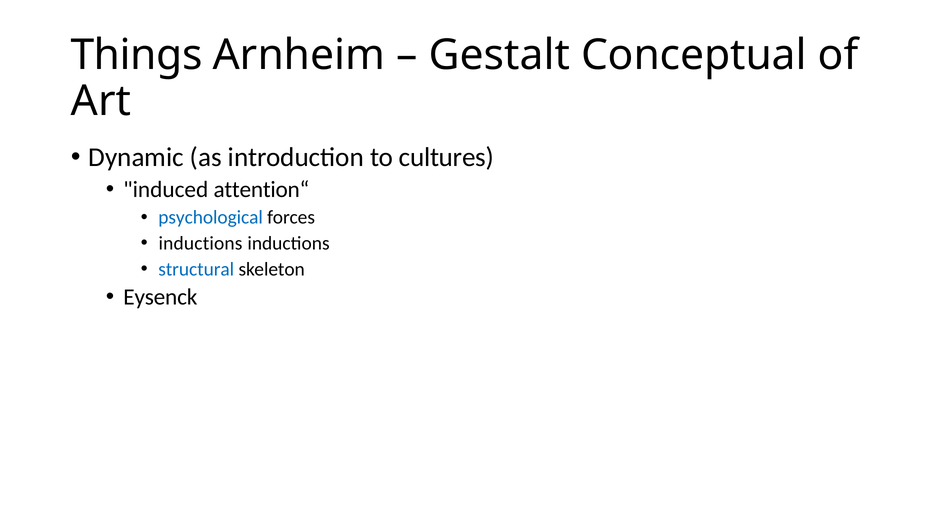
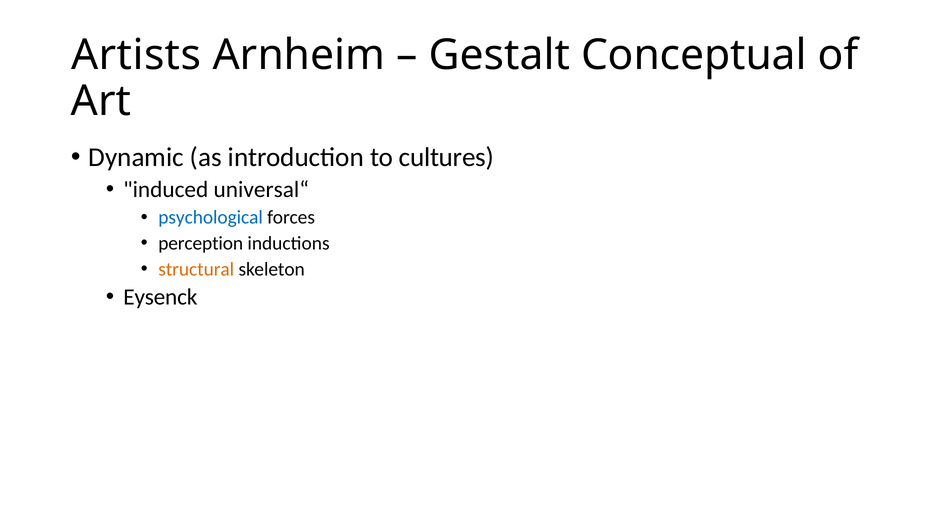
Things: Things -> Artists
attention“: attention“ -> universal“
inductions at (201, 243): inductions -> perception
structural colour: blue -> orange
